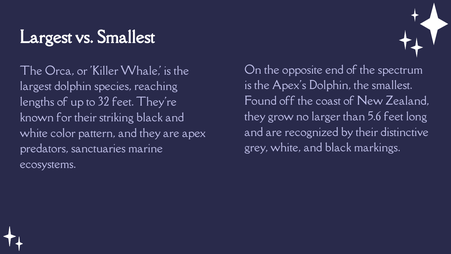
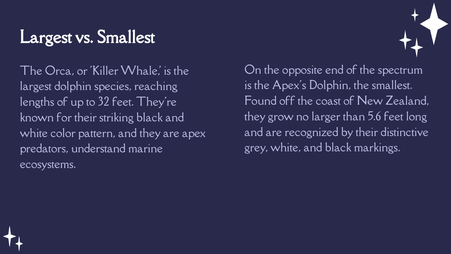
sanctuaries: sanctuaries -> understand
